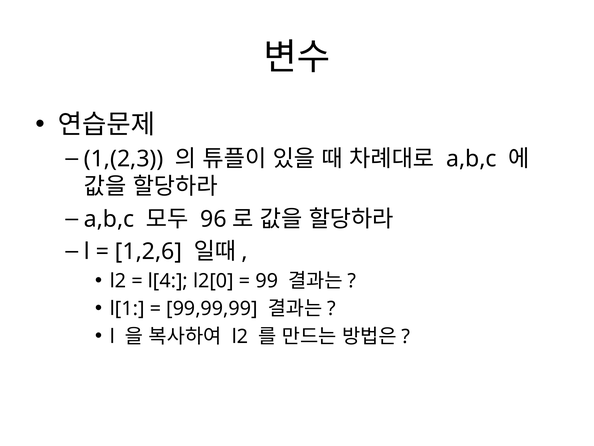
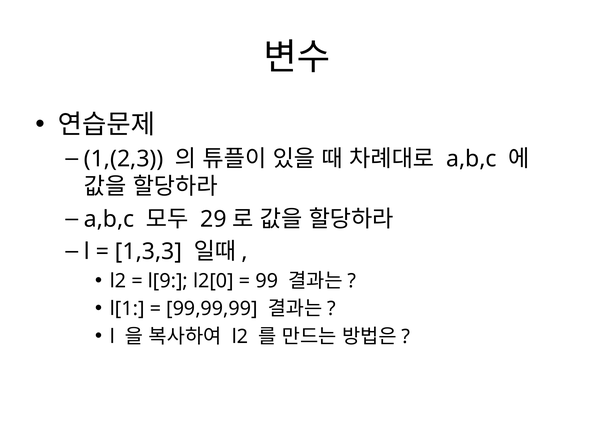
96: 96 -> 29
1,2,6: 1,2,6 -> 1,3,3
l[4: l[4 -> l[9
